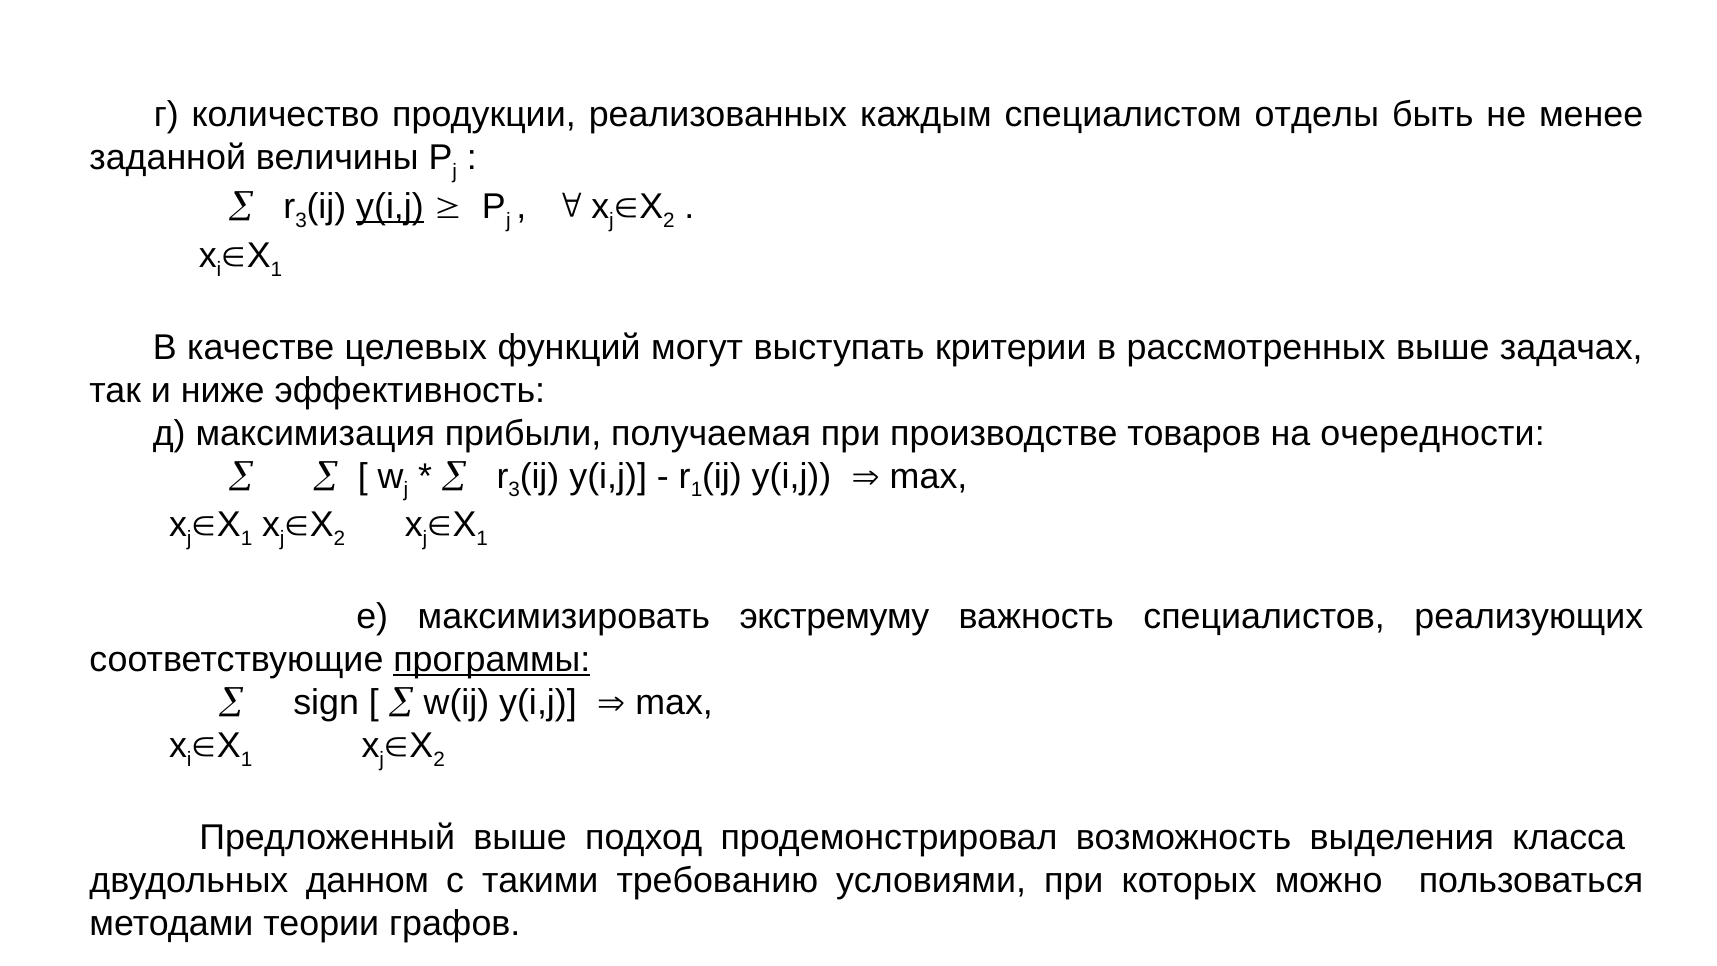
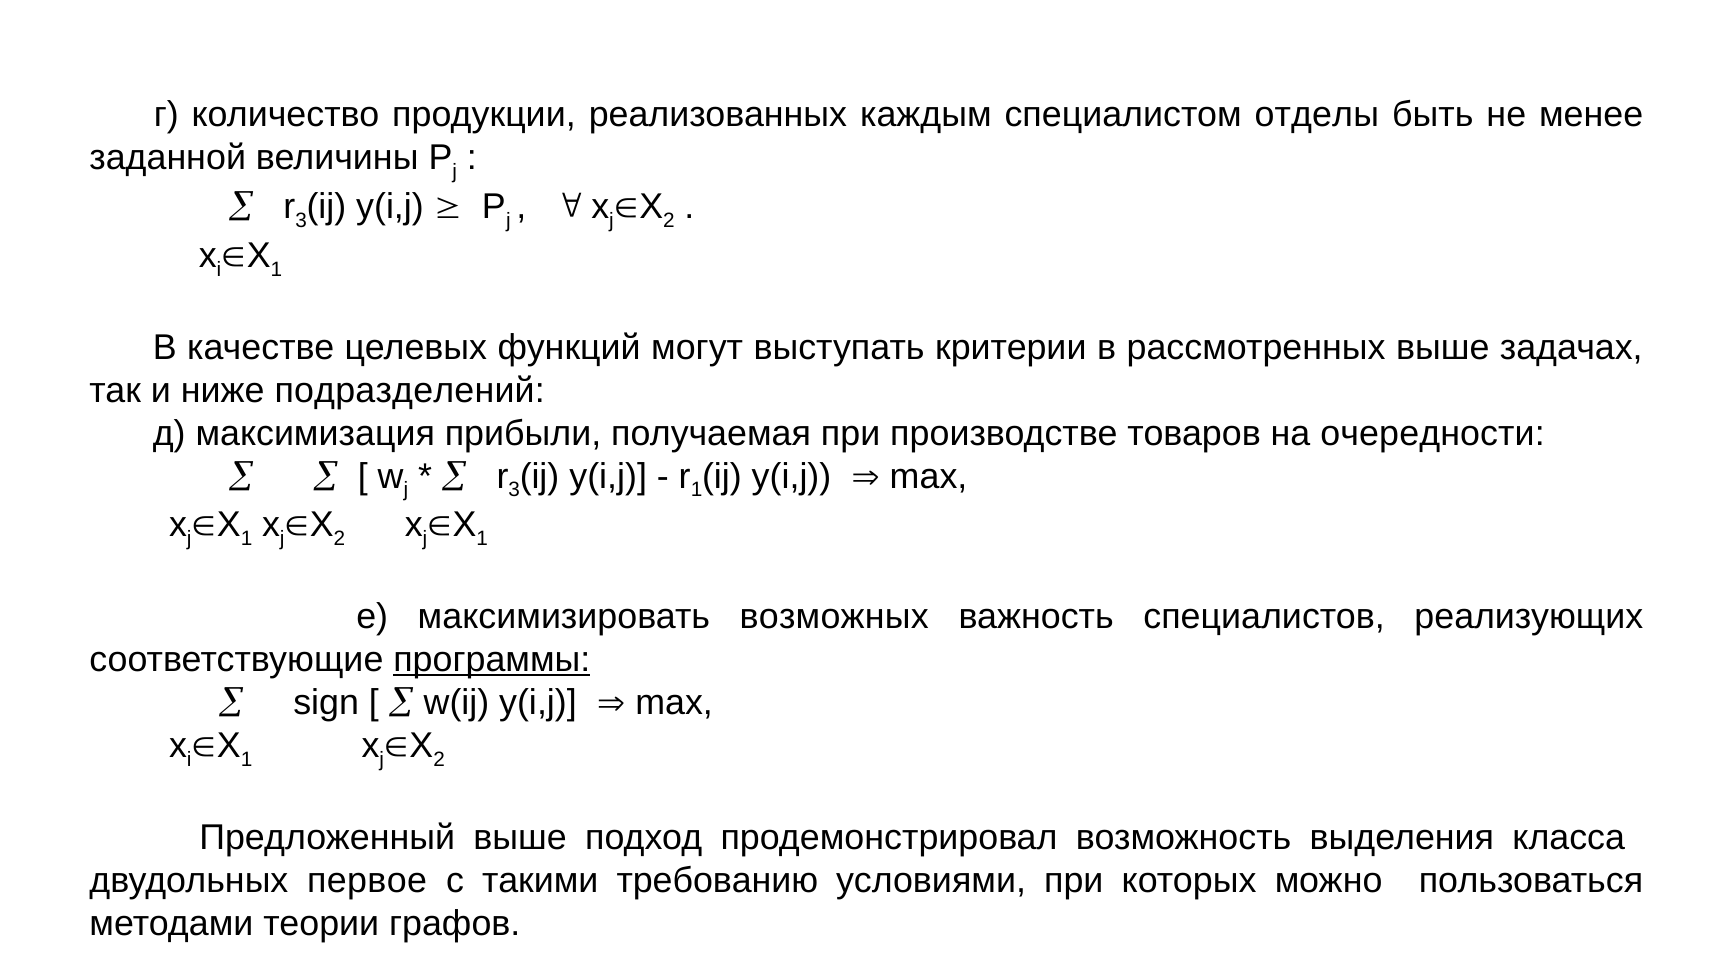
y(i,j at (390, 207) underline: present -> none
эффективность: эффективность -> подразделений
экстремуму: экстремуму -> возможных
данном: данном -> первое
